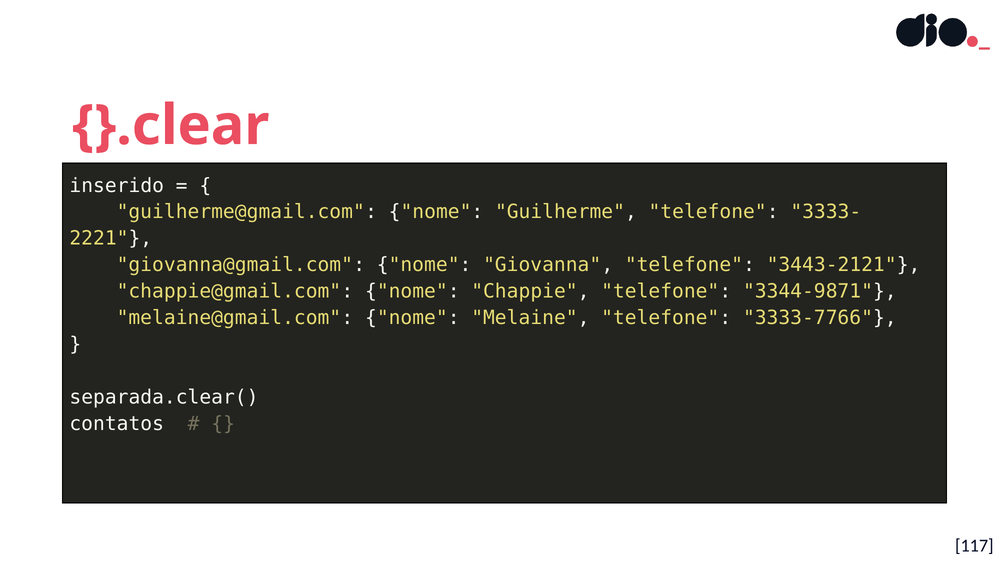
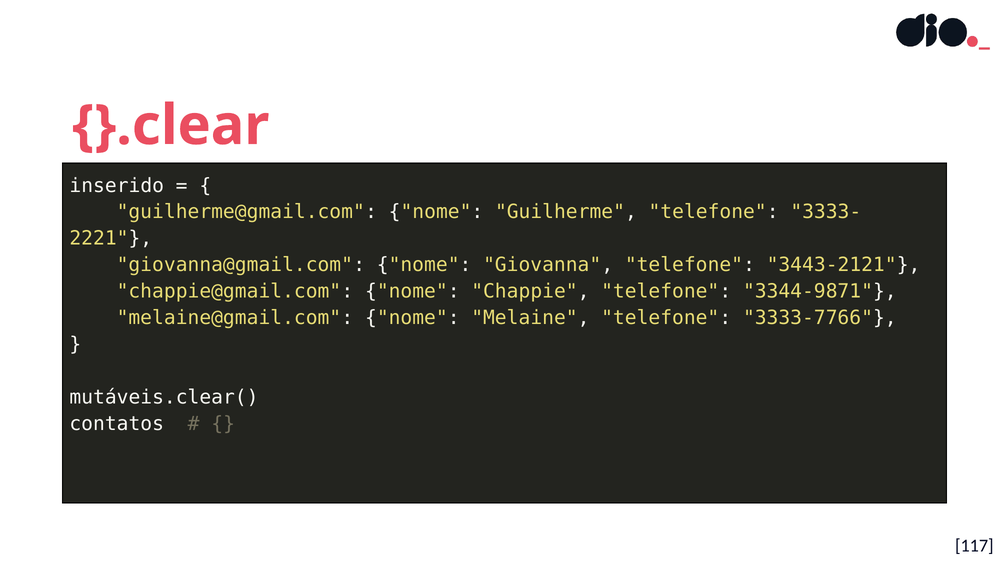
separada.clear(: separada.clear( -> mutáveis.clear(
